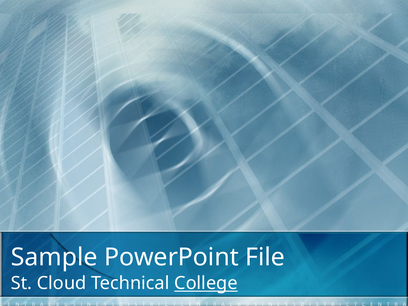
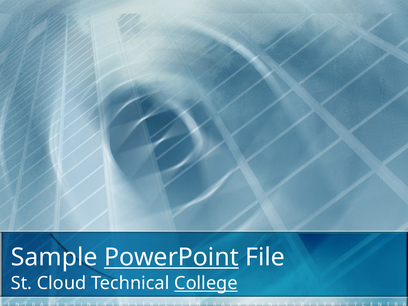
PowerPoint underline: none -> present
